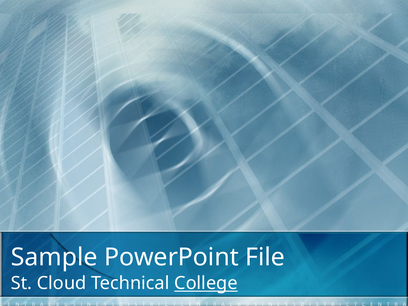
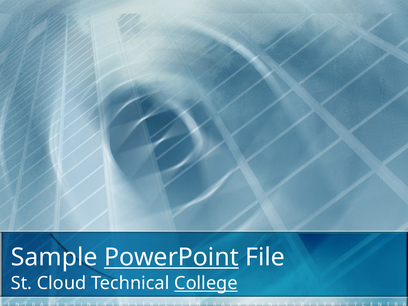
PowerPoint underline: none -> present
